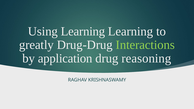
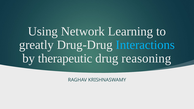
Using Learning: Learning -> Network
Interactions colour: light green -> light blue
application: application -> therapeutic
